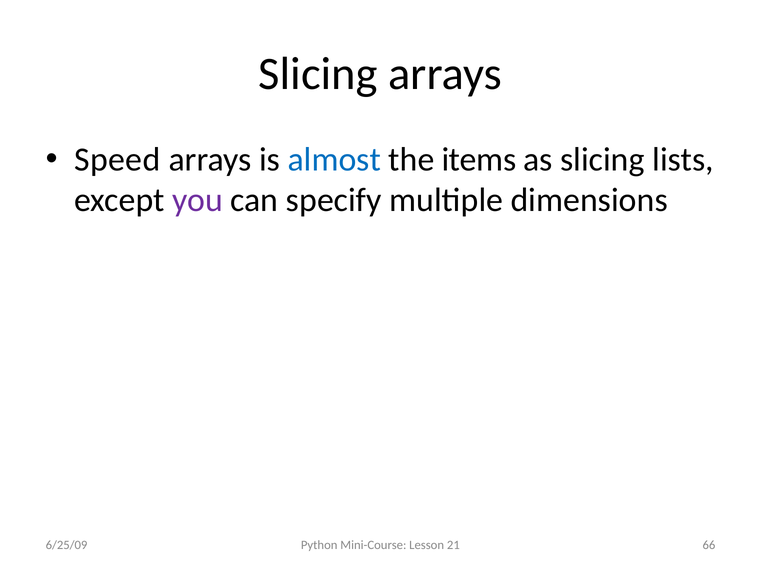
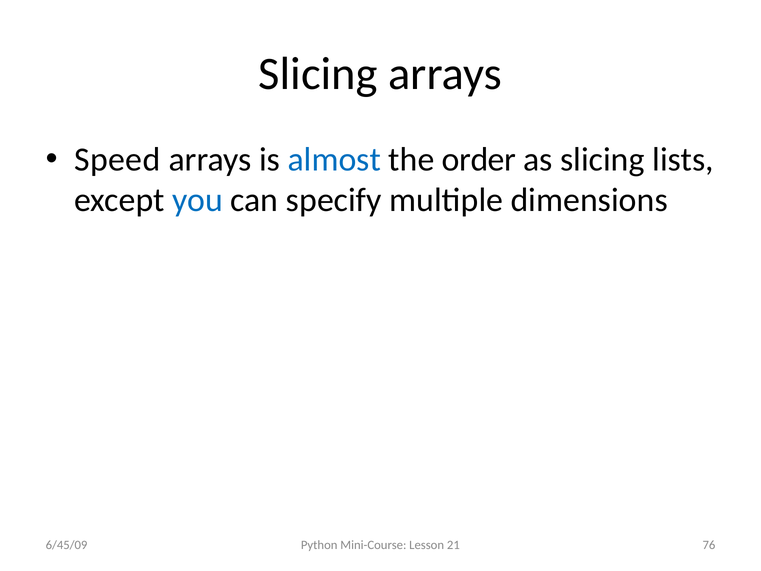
items: items -> order
you colour: purple -> blue
6/25/09: 6/25/09 -> 6/45/09
66: 66 -> 76
